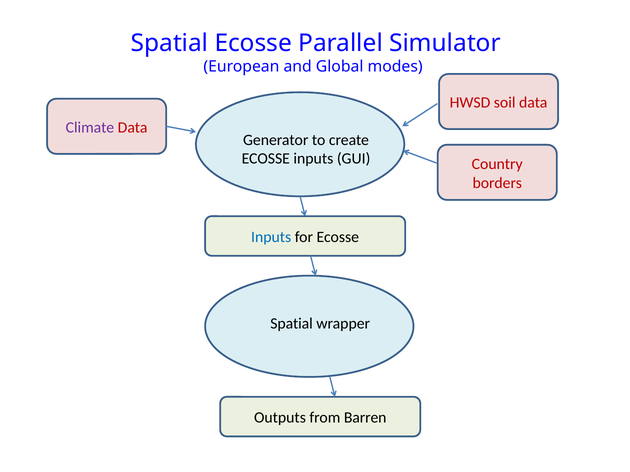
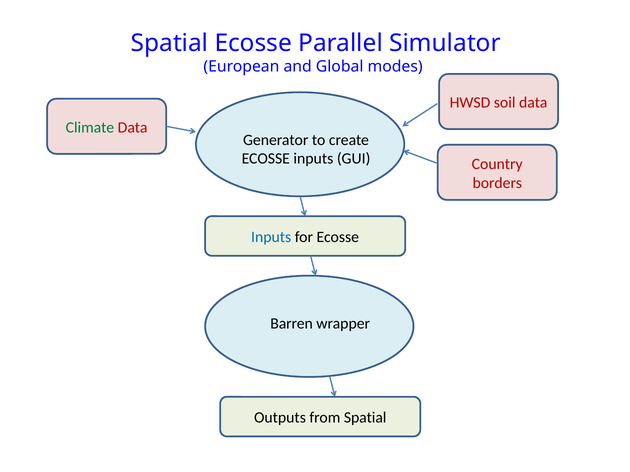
Climate colour: purple -> green
Spatial at (292, 324): Spatial -> Barren
from Barren: Barren -> Spatial
